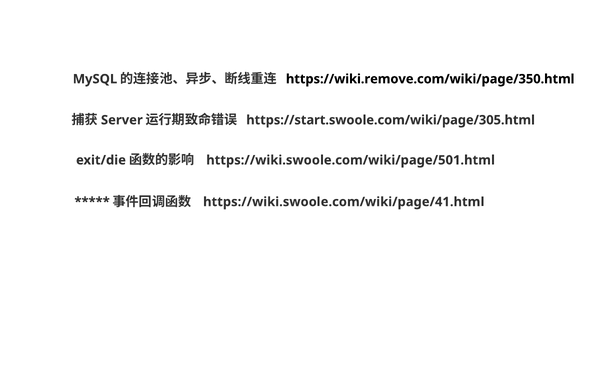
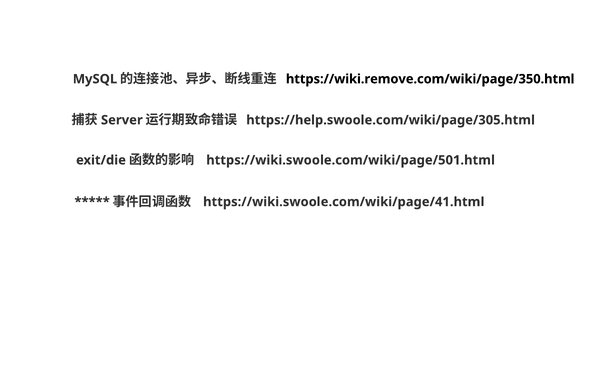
https://start.swoole.com/wiki/page/305.html: https://start.swoole.com/wiki/page/305.html -> https://help.swoole.com/wiki/page/305.html
